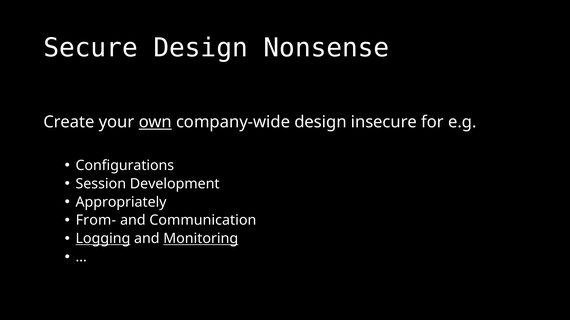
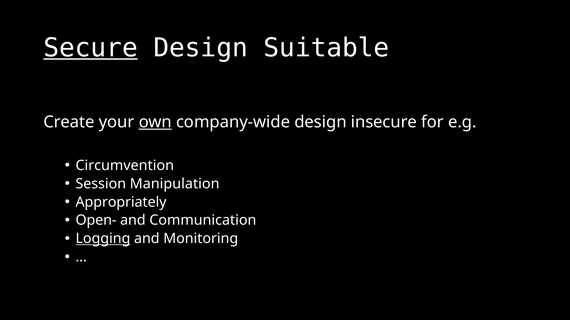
Secure underline: none -> present
Nonsense: Nonsense -> Suitable
Configurations: Configurations -> Circumvention
Development: Development -> Manipulation
From-: From- -> Open-
Monitoring underline: present -> none
